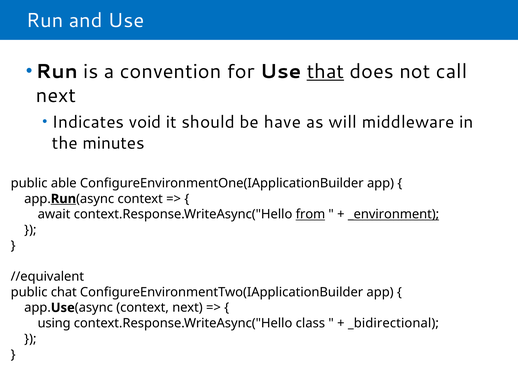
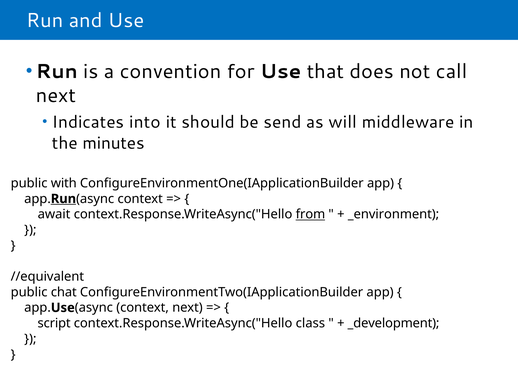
that underline: present -> none
void: void -> into
have: have -> send
able: able -> with
_environment underline: present -> none
using: using -> script
_bidirectional: _bidirectional -> _development
